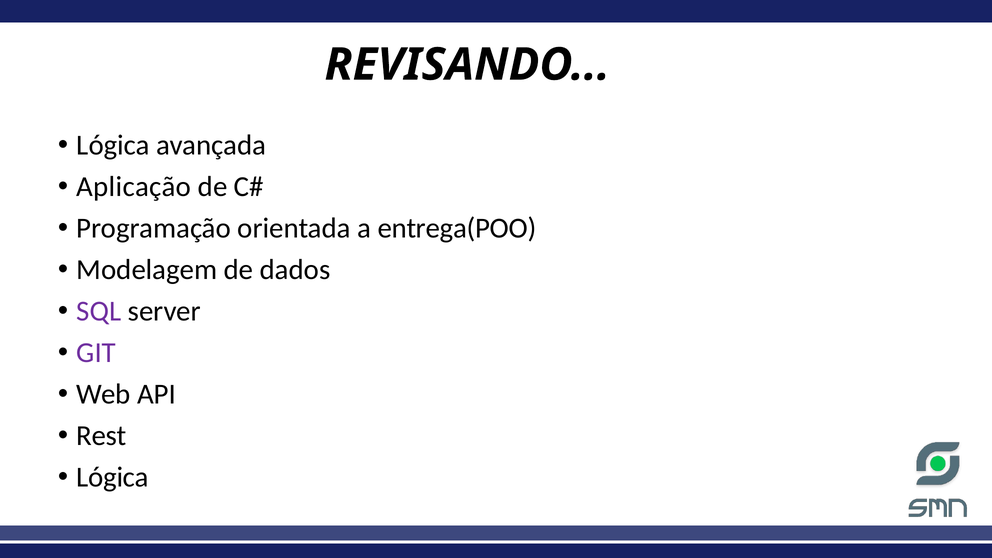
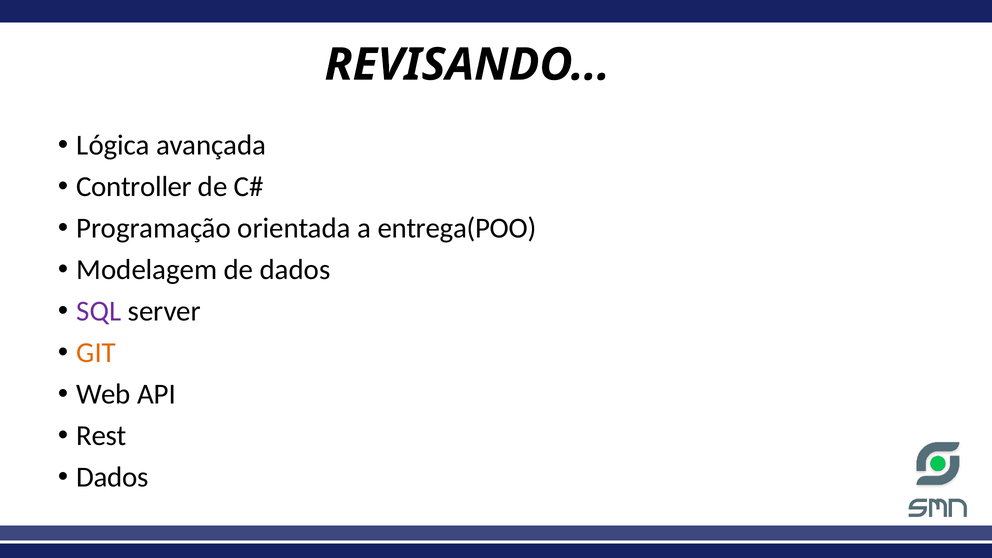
Aplicação: Aplicação -> Controller
GIT colour: purple -> orange
Lógica at (113, 477): Lógica -> Dados
